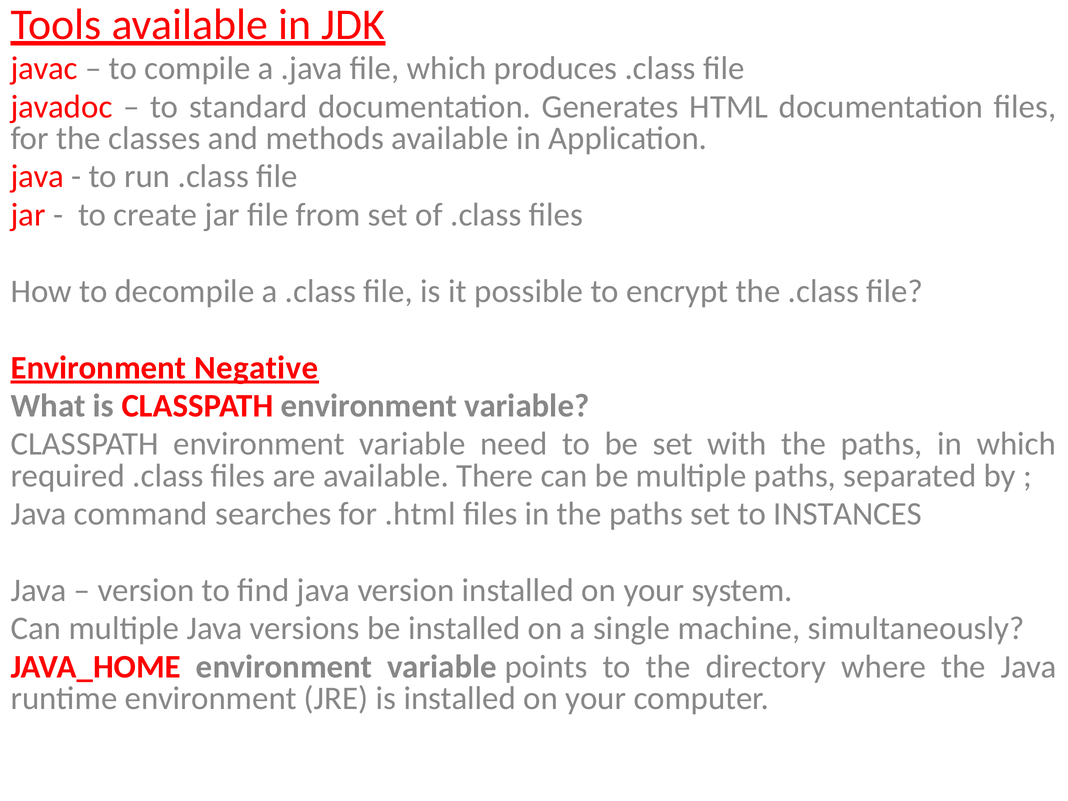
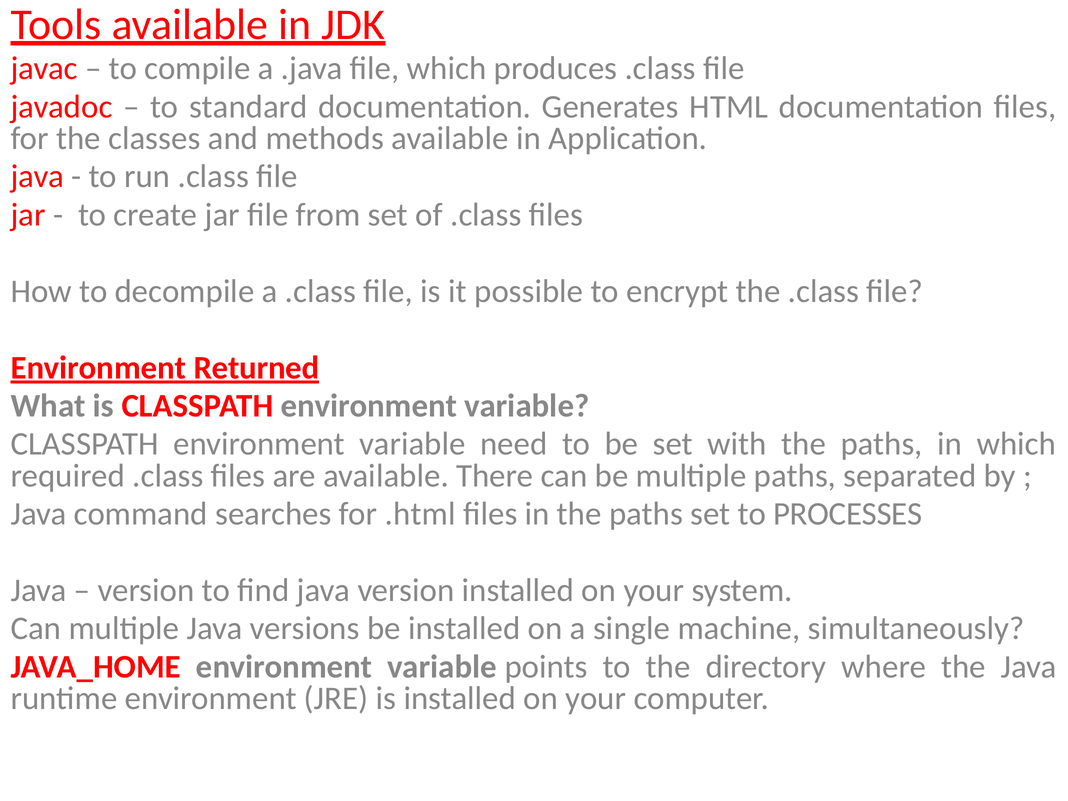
Negative: Negative -> Returned
INSTANCES: INSTANCES -> PROCESSES
